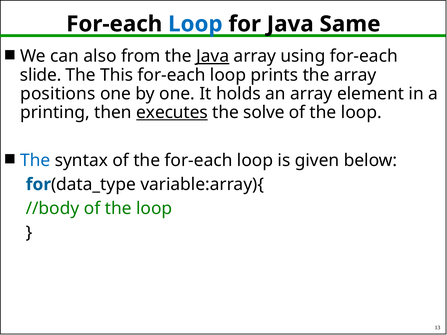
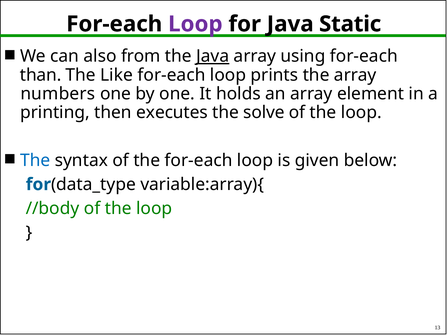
Loop at (195, 24) colour: blue -> purple
Same: Same -> Static
slide: slide -> than
This: This -> Like
positions: positions -> numbers
executes underline: present -> none
